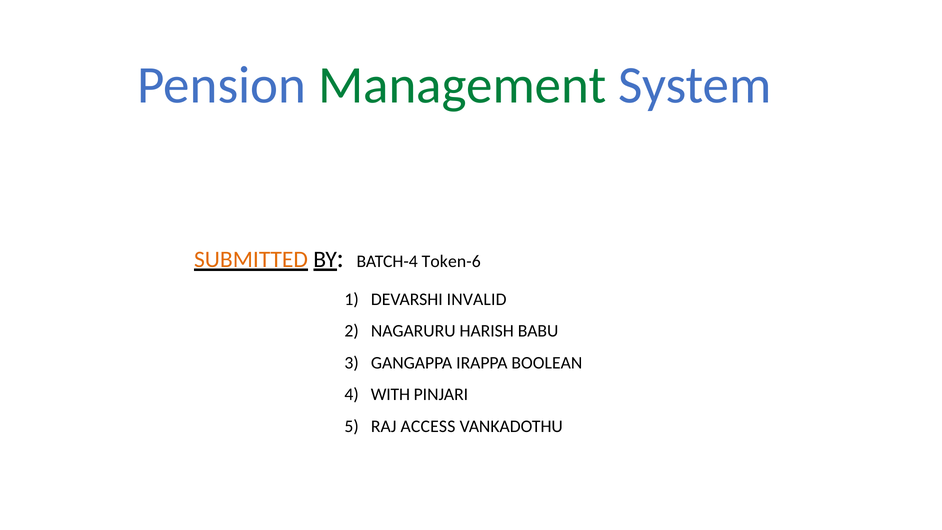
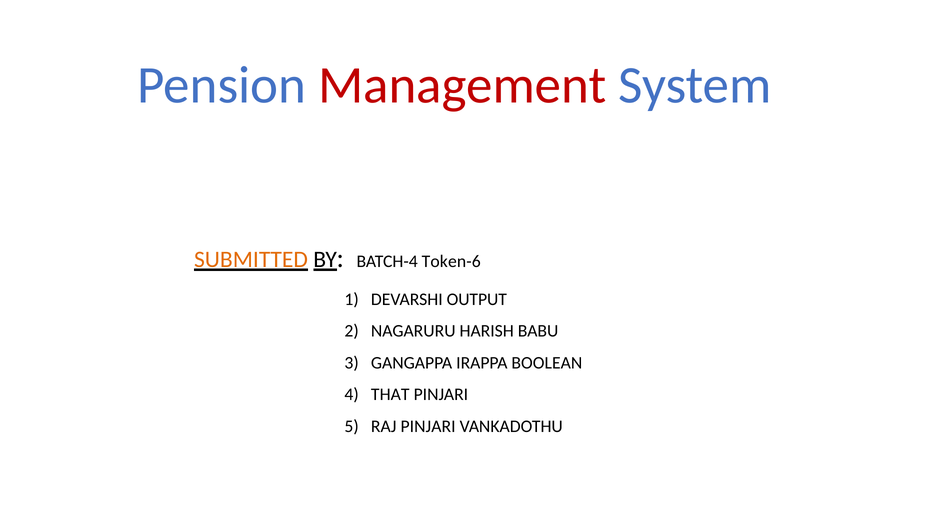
Management colour: green -> red
INVALID: INVALID -> OUTPUT
WITH: WITH -> THAT
RAJ ACCESS: ACCESS -> PINJARI
